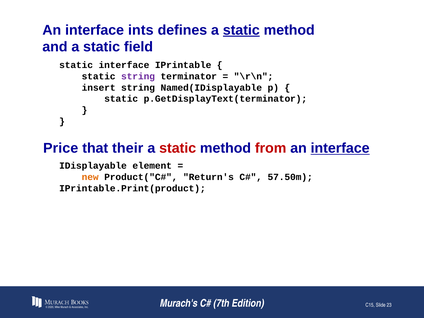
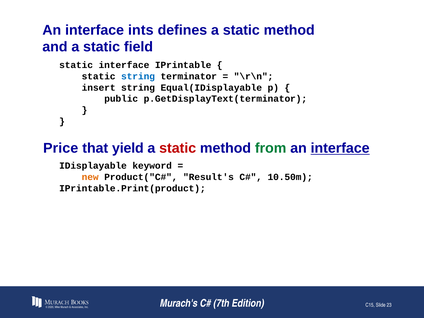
static at (241, 30) underline: present -> none
string at (138, 76) colour: purple -> blue
Named(IDisplayable: Named(IDisplayable -> Equal(IDisplayable
static at (121, 99): static -> public
their: their -> yield
from colour: red -> green
element: element -> keyword
Return's: Return's -> Result's
57.50m: 57.50m -> 10.50m
